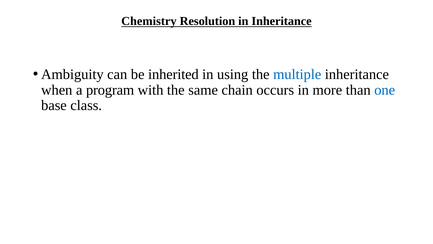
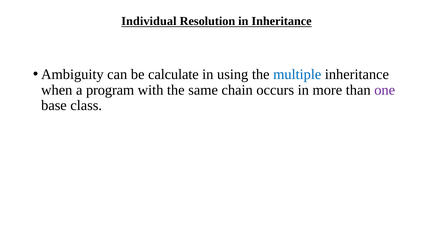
Chemistry: Chemistry -> Individual
inherited: inherited -> calculate
one colour: blue -> purple
